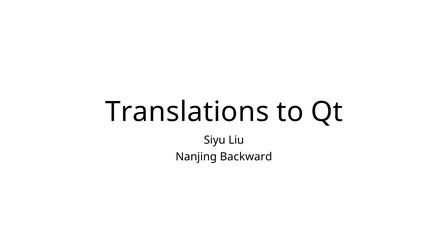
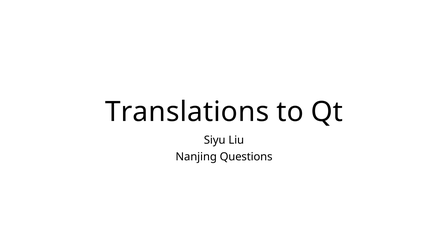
Backward: Backward -> Questions
